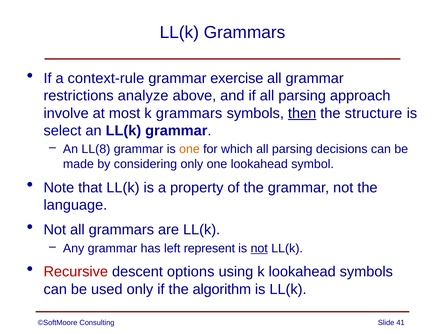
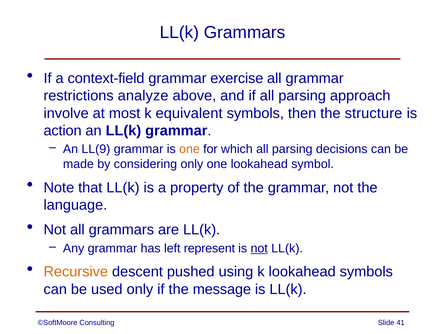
context-rule: context-rule -> context-field
k grammars: grammars -> equivalent
then underline: present -> none
select: select -> action
LL(8: LL(8 -> LL(9
Recursive colour: red -> orange
options: options -> pushed
algorithm: algorithm -> message
